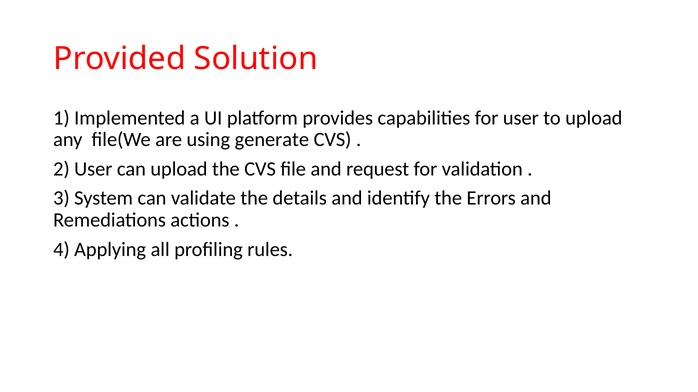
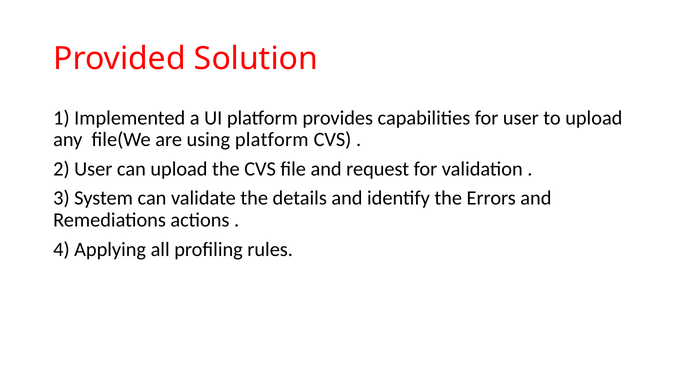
using generate: generate -> platform
